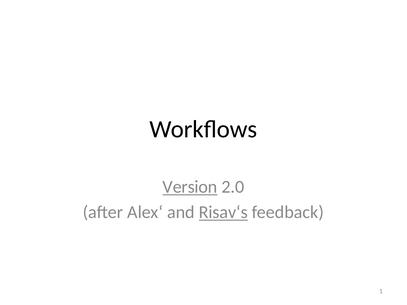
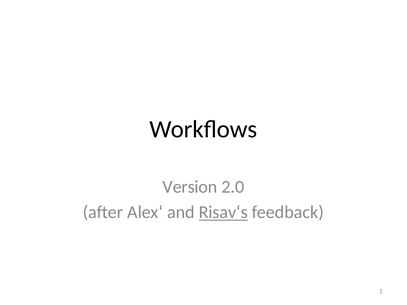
Version underline: present -> none
